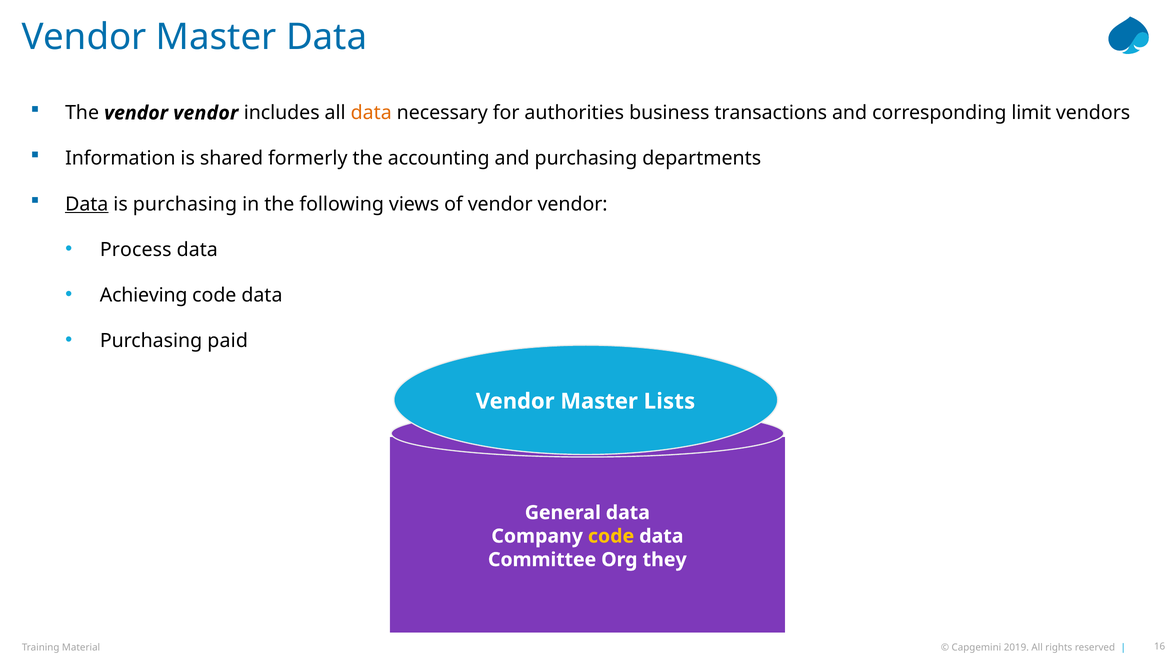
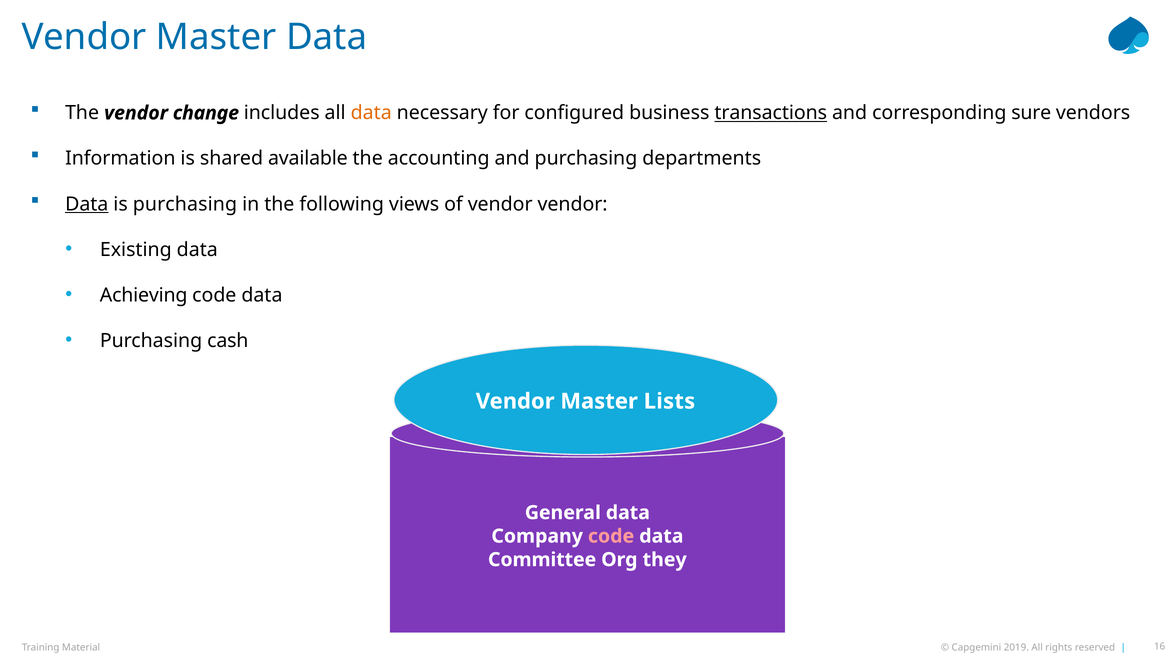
The vendor vendor: vendor -> change
authorities: authorities -> configured
transactions underline: none -> present
limit: limit -> sure
formerly: formerly -> available
Process: Process -> Existing
paid: paid -> cash
code at (611, 536) colour: yellow -> pink
